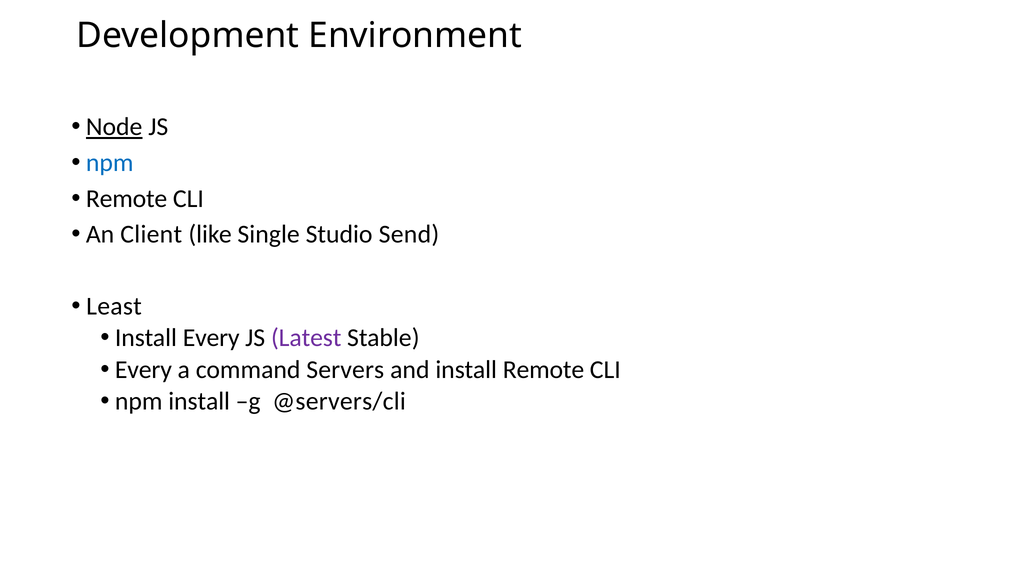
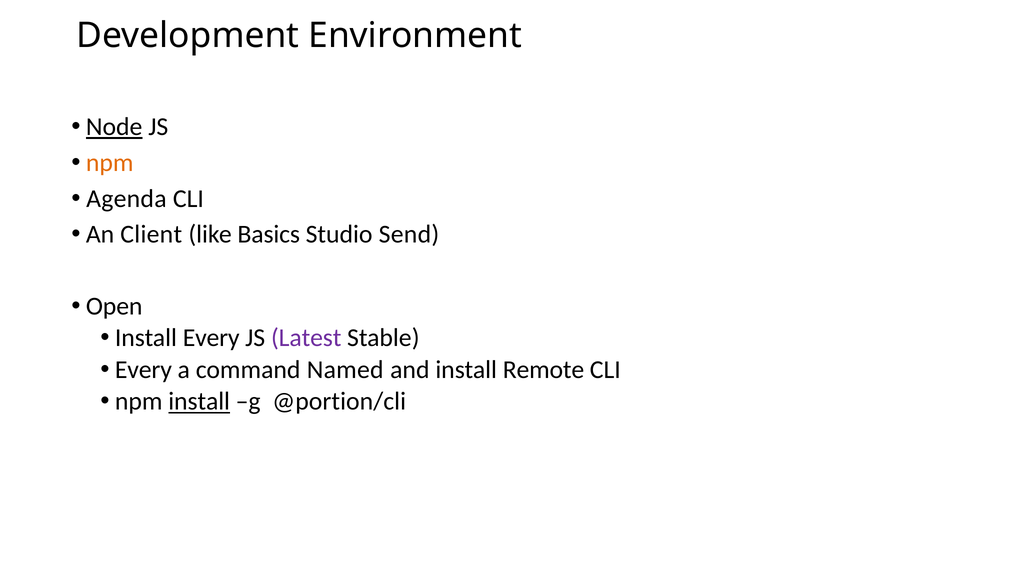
npm at (110, 163) colour: blue -> orange
Remote at (127, 199): Remote -> Agenda
Single: Single -> Basics
Least: Least -> Open
Servers: Servers -> Named
install at (199, 402) underline: none -> present
@servers/cli: @servers/cli -> @portion/cli
